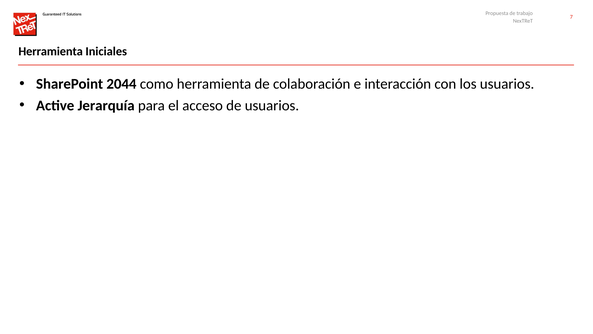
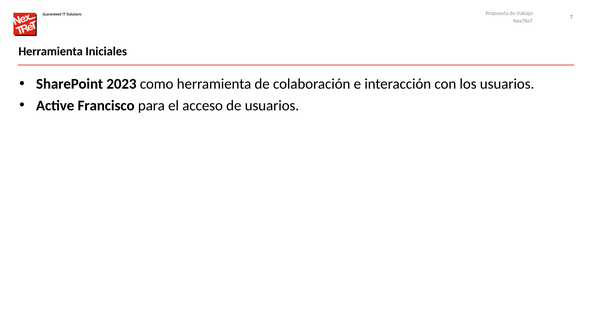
2044: 2044 -> 2023
Jerarquía: Jerarquía -> Francisco
